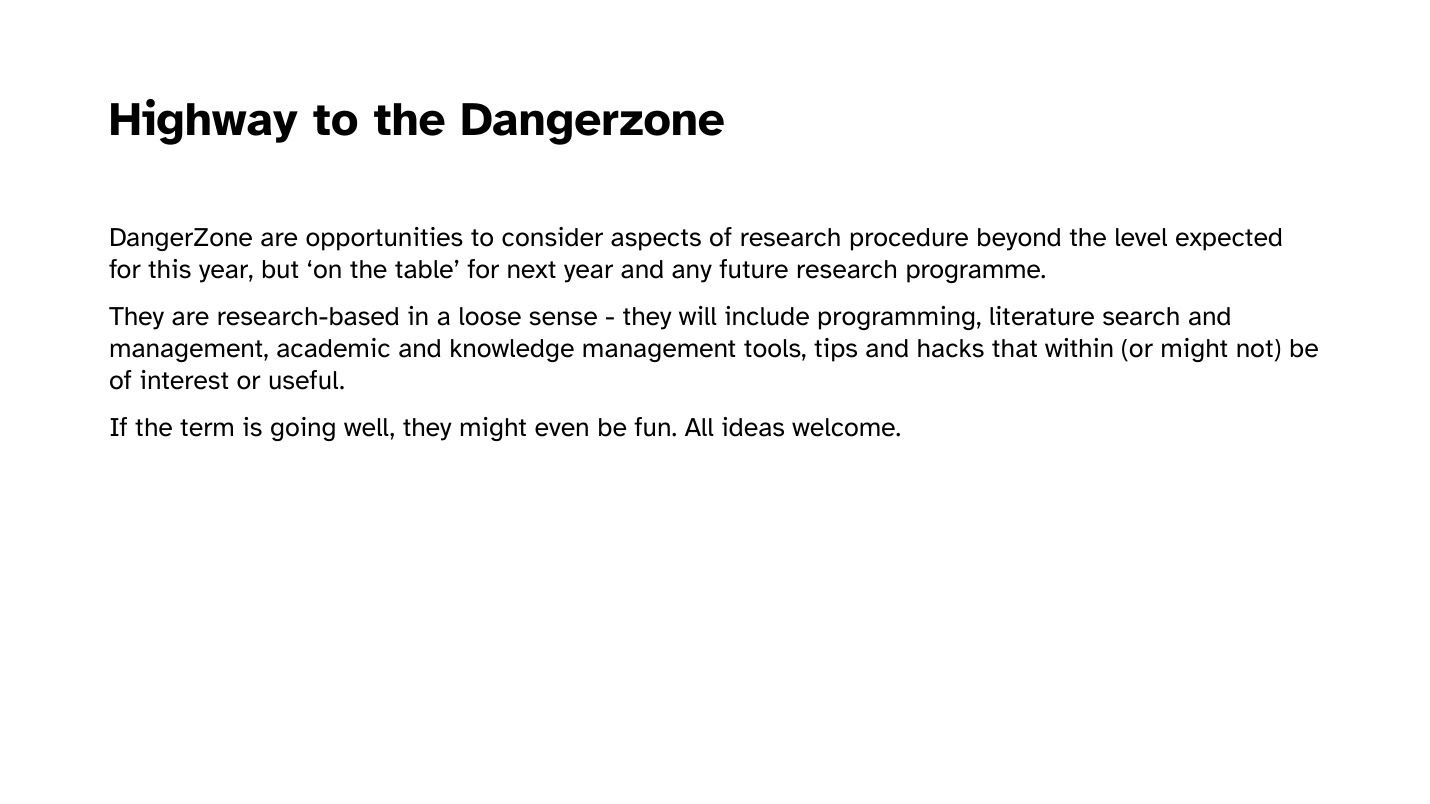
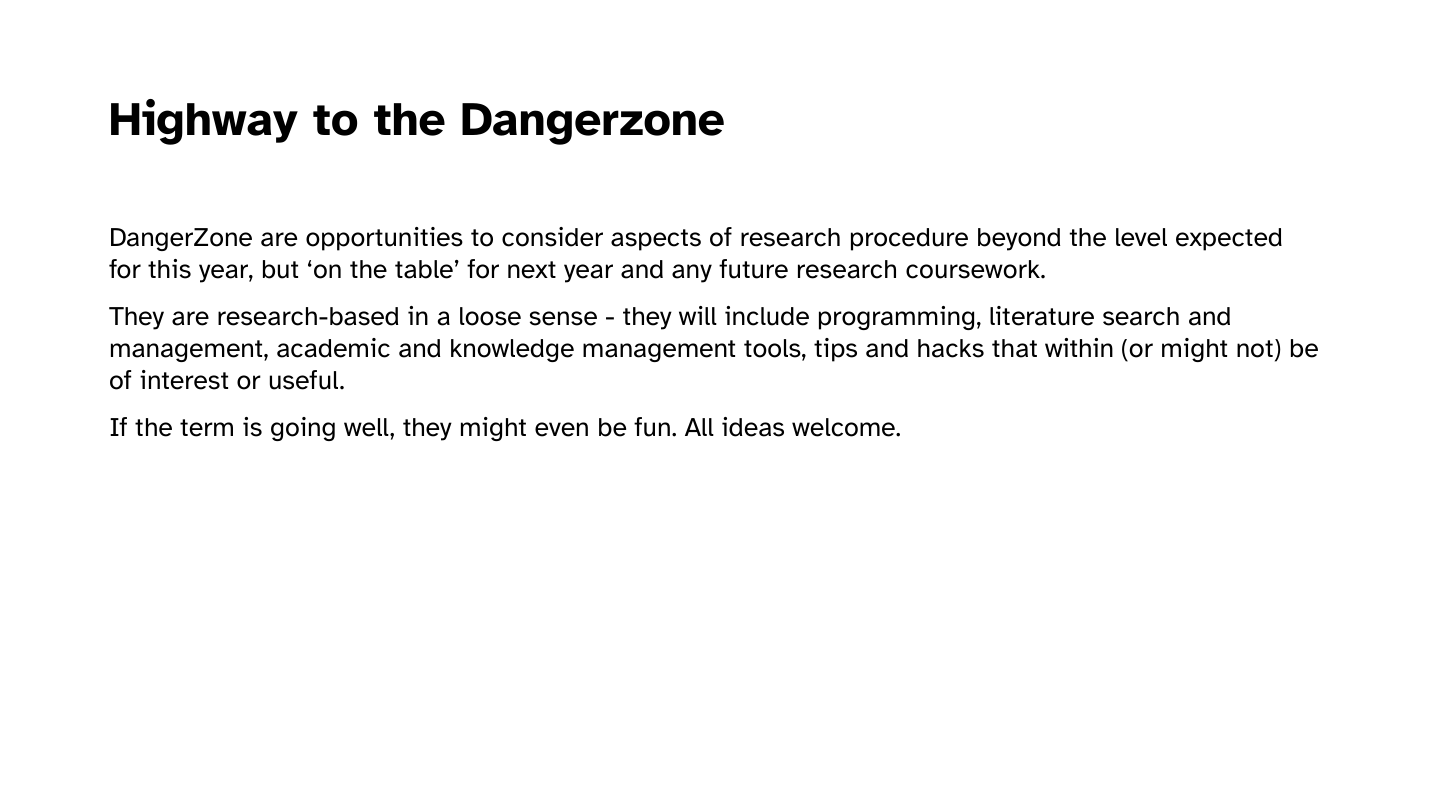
programme: programme -> coursework
